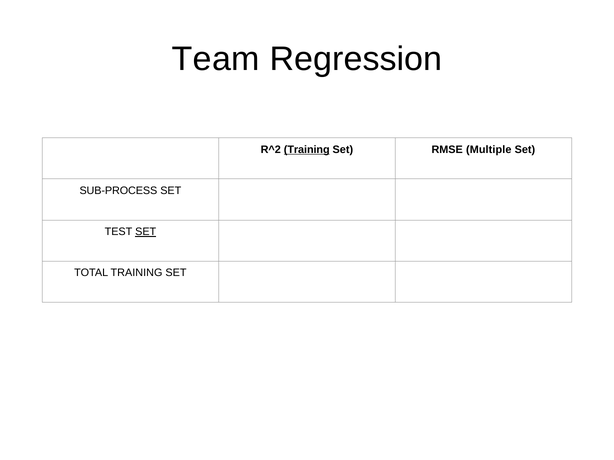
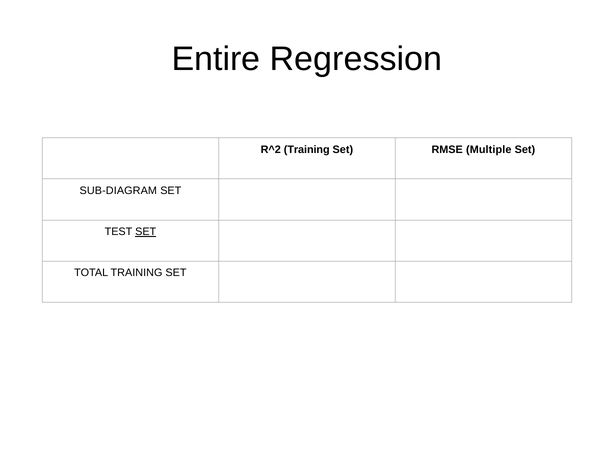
Team: Team -> Entire
Training at (307, 150) underline: present -> none
SUB-PROCESS: SUB-PROCESS -> SUB-DIAGRAM
